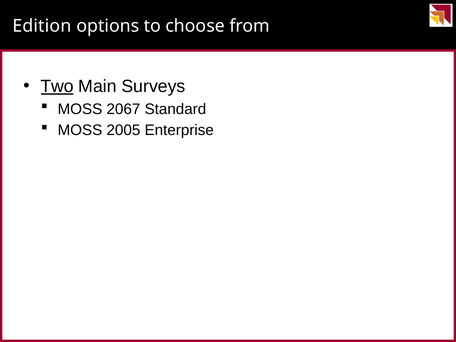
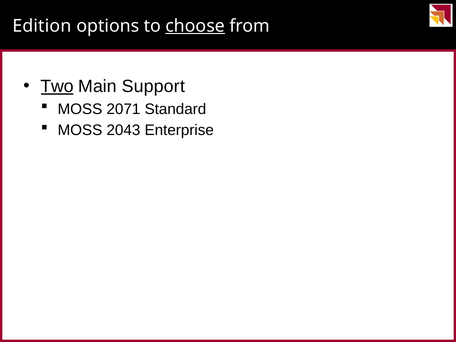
choose underline: none -> present
Surveys: Surveys -> Support
2067: 2067 -> 2071
2005: 2005 -> 2043
